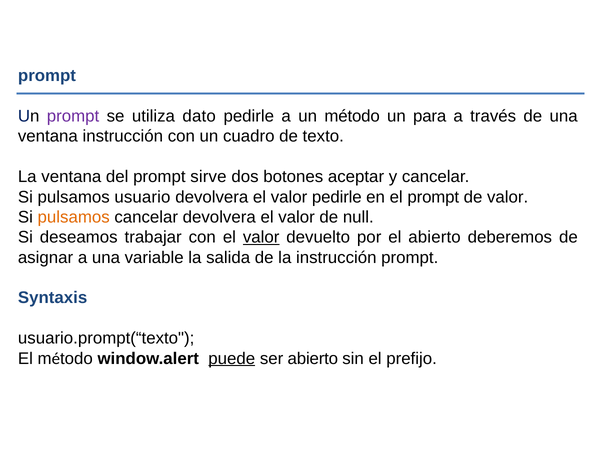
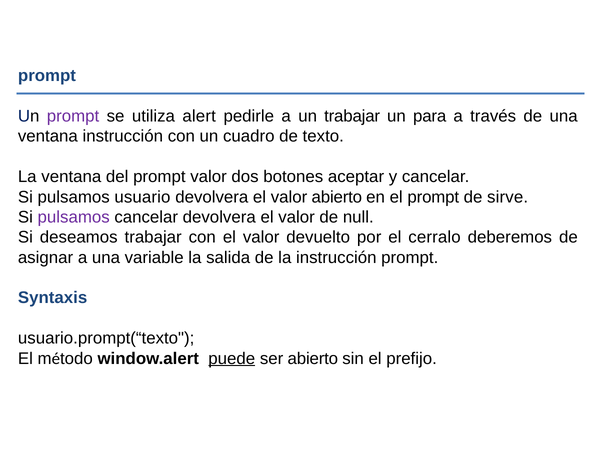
dato: dato -> alert
un método: método -> trabajar
prompt sirve: sirve -> valor
valor pedirle: pedirle -> abierto
de valor: valor -> sirve
pulsamos at (74, 217) colour: orange -> purple
valor at (261, 238) underline: present -> none
el abierto: abierto -> cerralo
